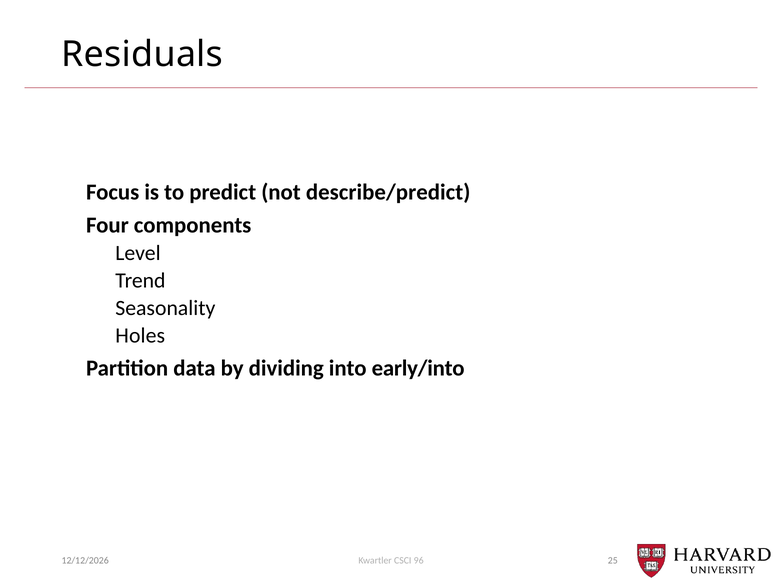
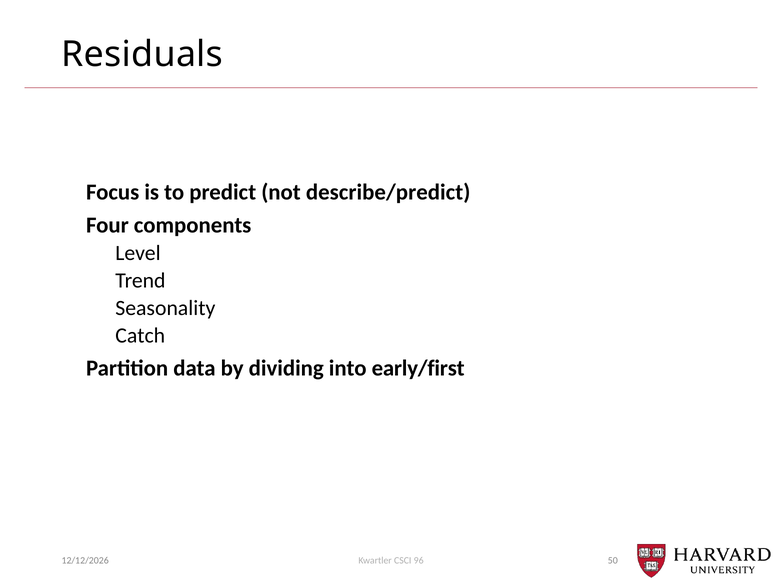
Holes: Holes -> Catch
early/into: early/into -> early/first
25: 25 -> 50
